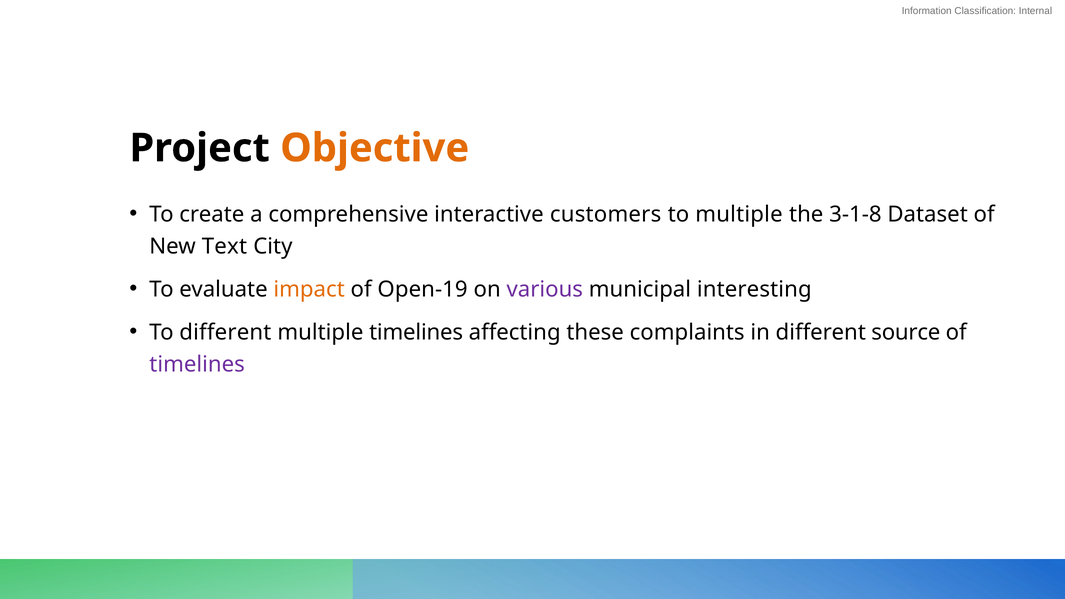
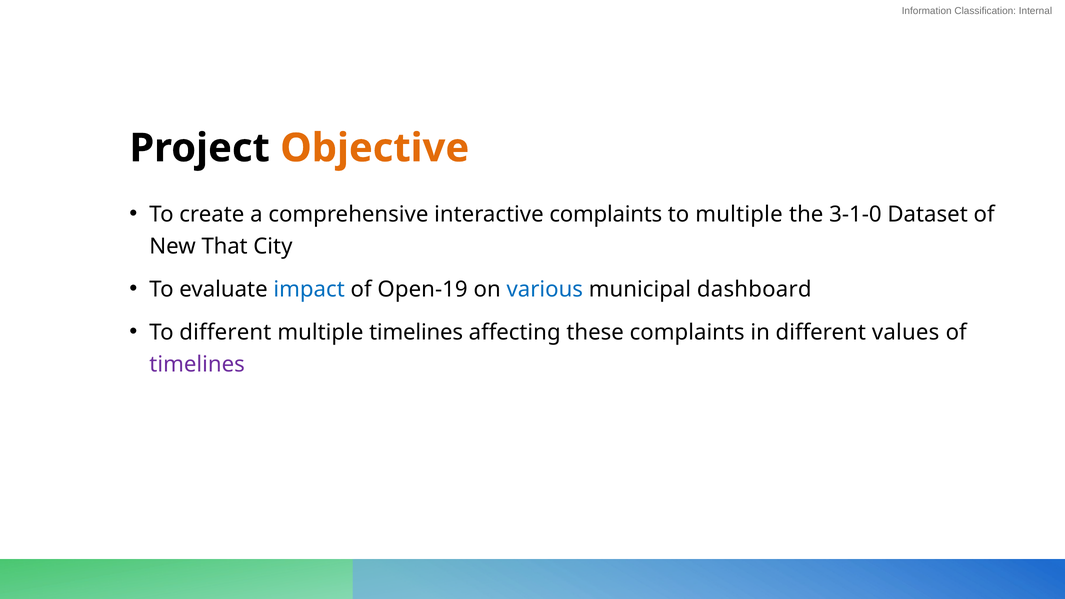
interactive customers: customers -> complaints
3-1-8: 3-1-8 -> 3-1-0
Text: Text -> That
impact colour: orange -> blue
various colour: purple -> blue
interesting: interesting -> dashboard
source: source -> values
